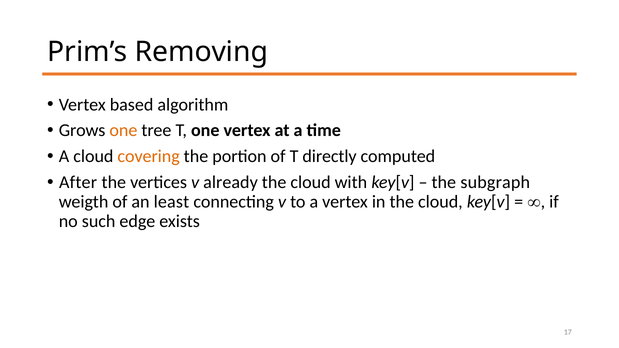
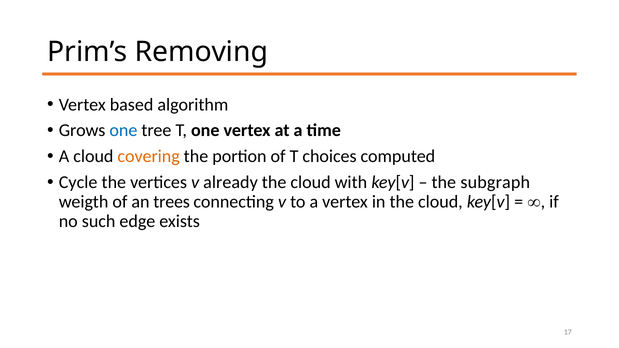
one at (123, 131) colour: orange -> blue
directly: directly -> choices
After: After -> Cycle
least: least -> trees
